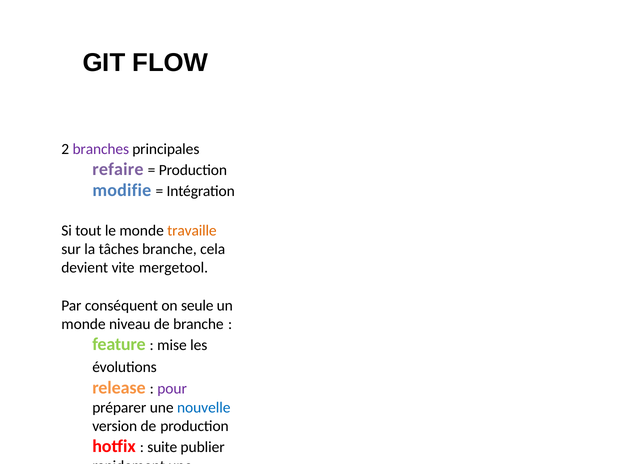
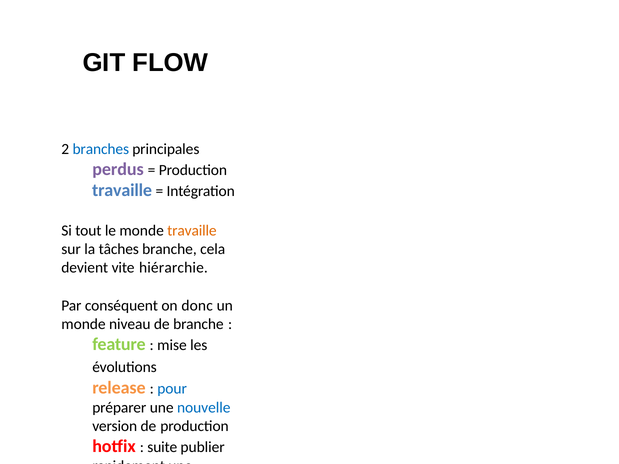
branches colour: purple -> blue
refaire: refaire -> perdus
modifie at (122, 191): modifie -> travaille
mergetool: mergetool -> hiérarchie
seule: seule -> donc
pour colour: purple -> blue
